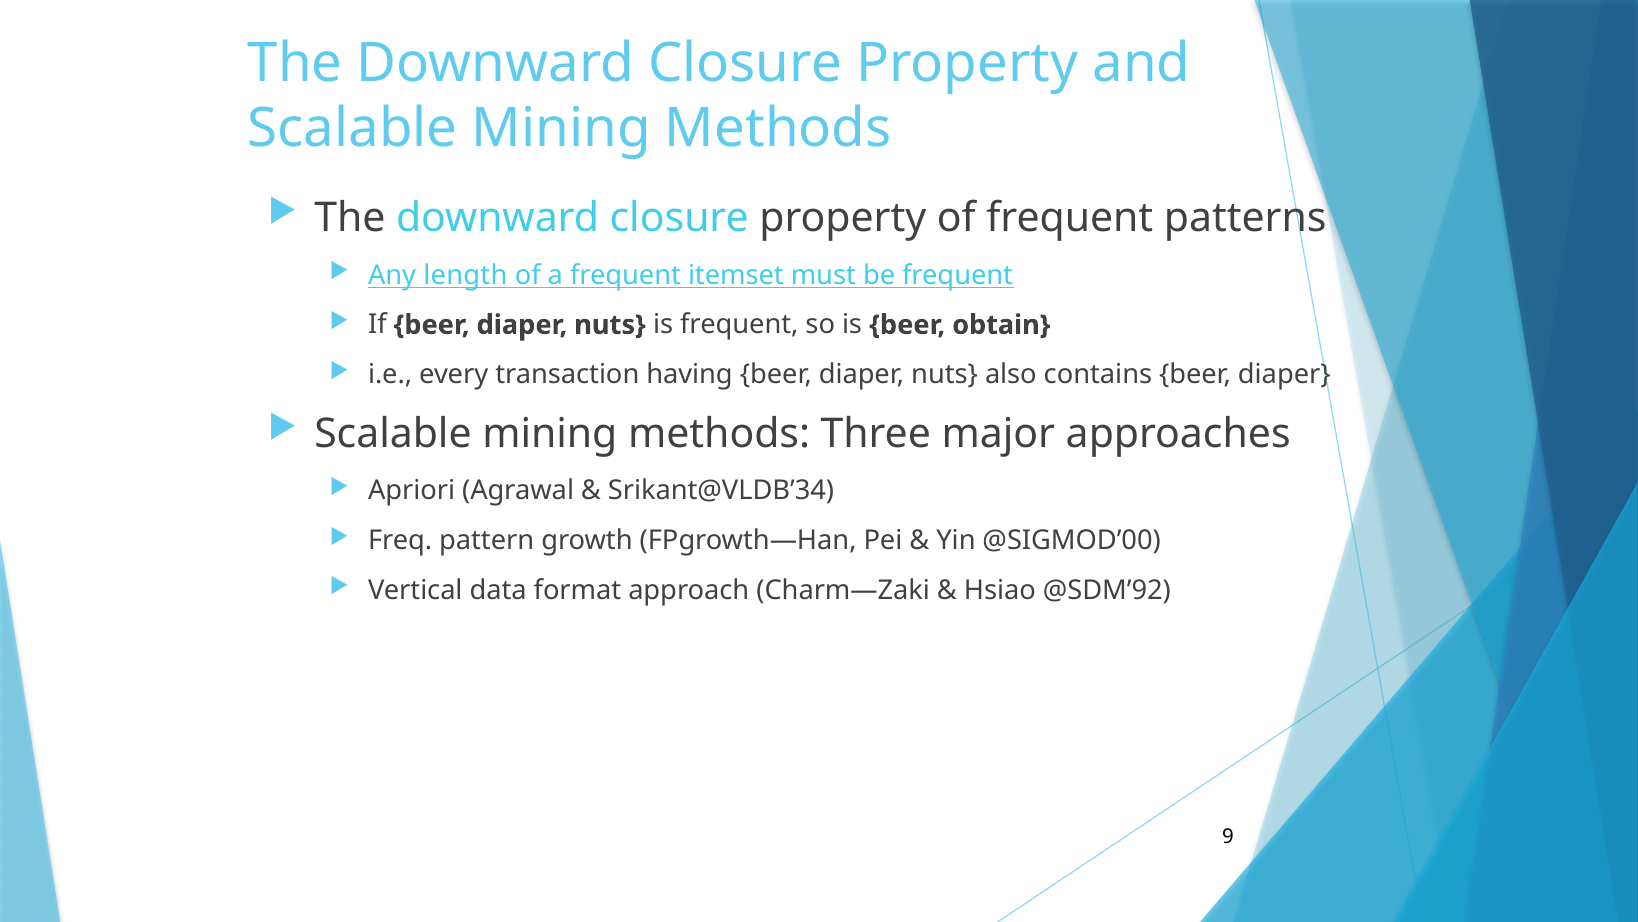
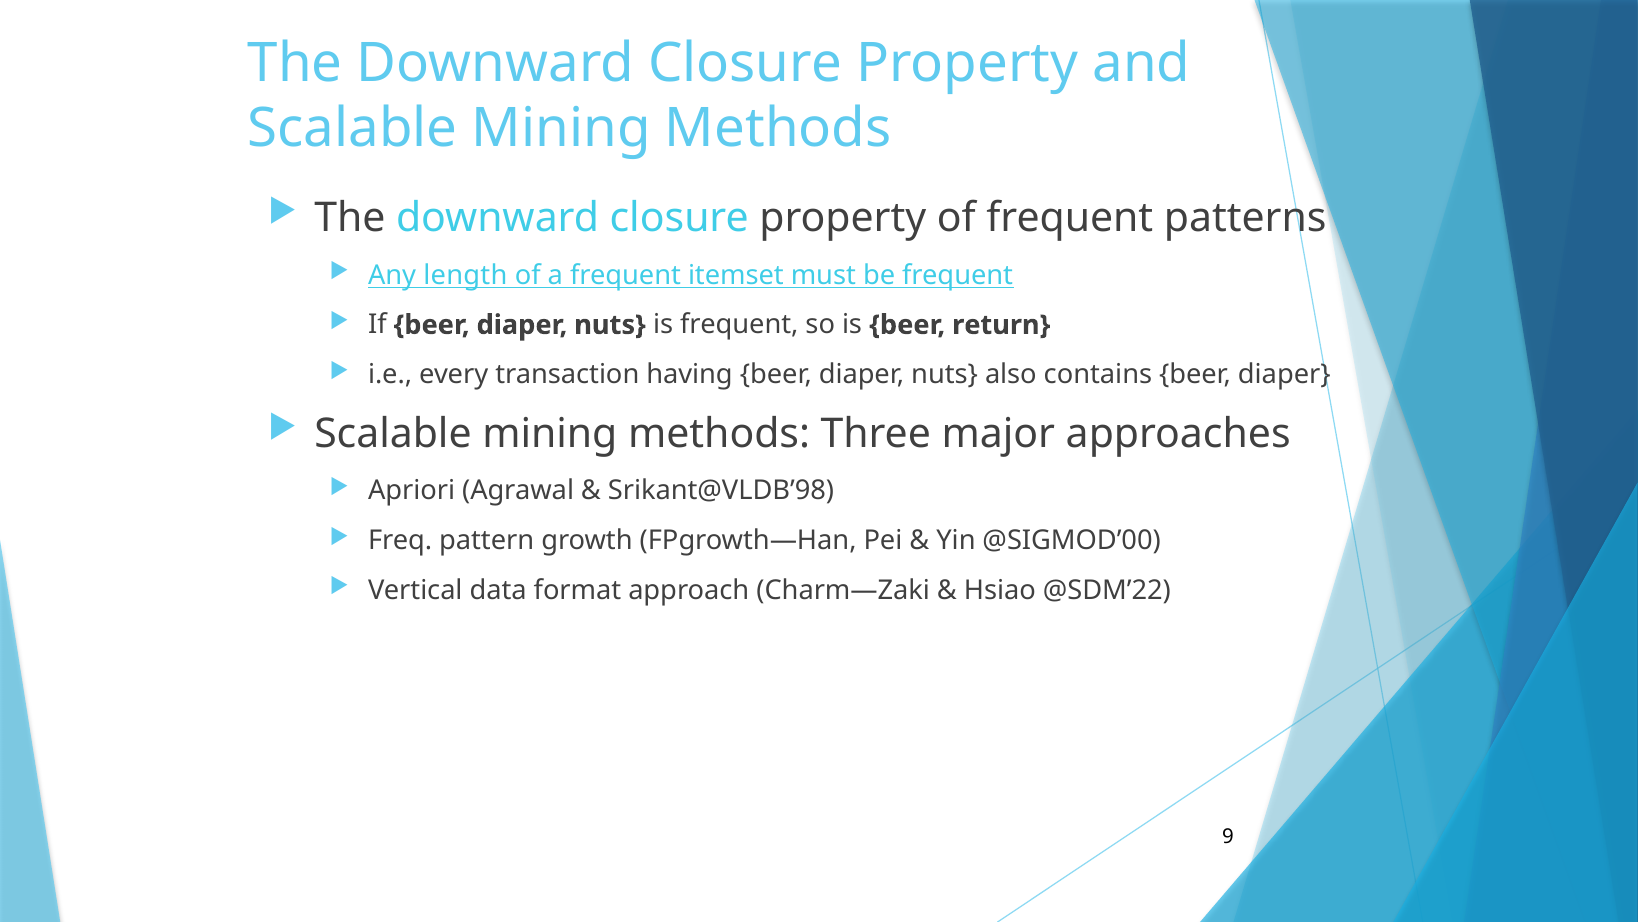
obtain: obtain -> return
Srikant@VLDB’34: Srikant@VLDB’34 -> Srikant@VLDB’98
@SDM’92: @SDM’92 -> @SDM’22
